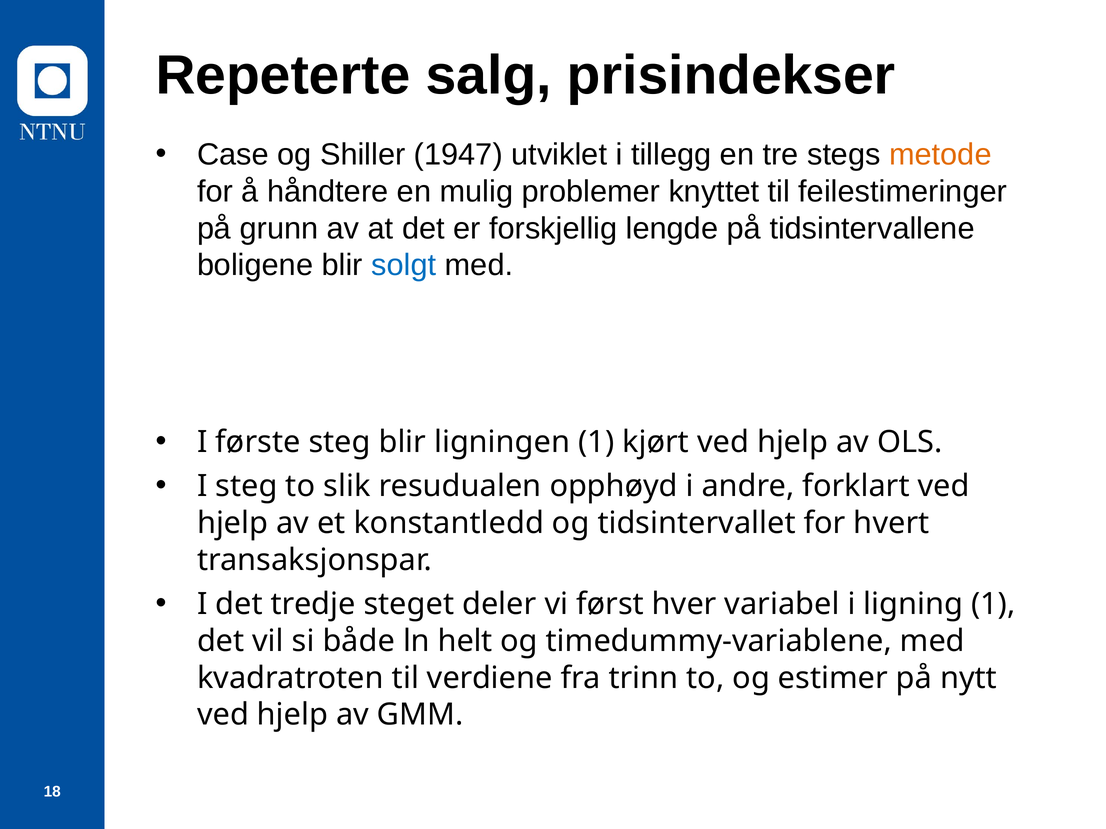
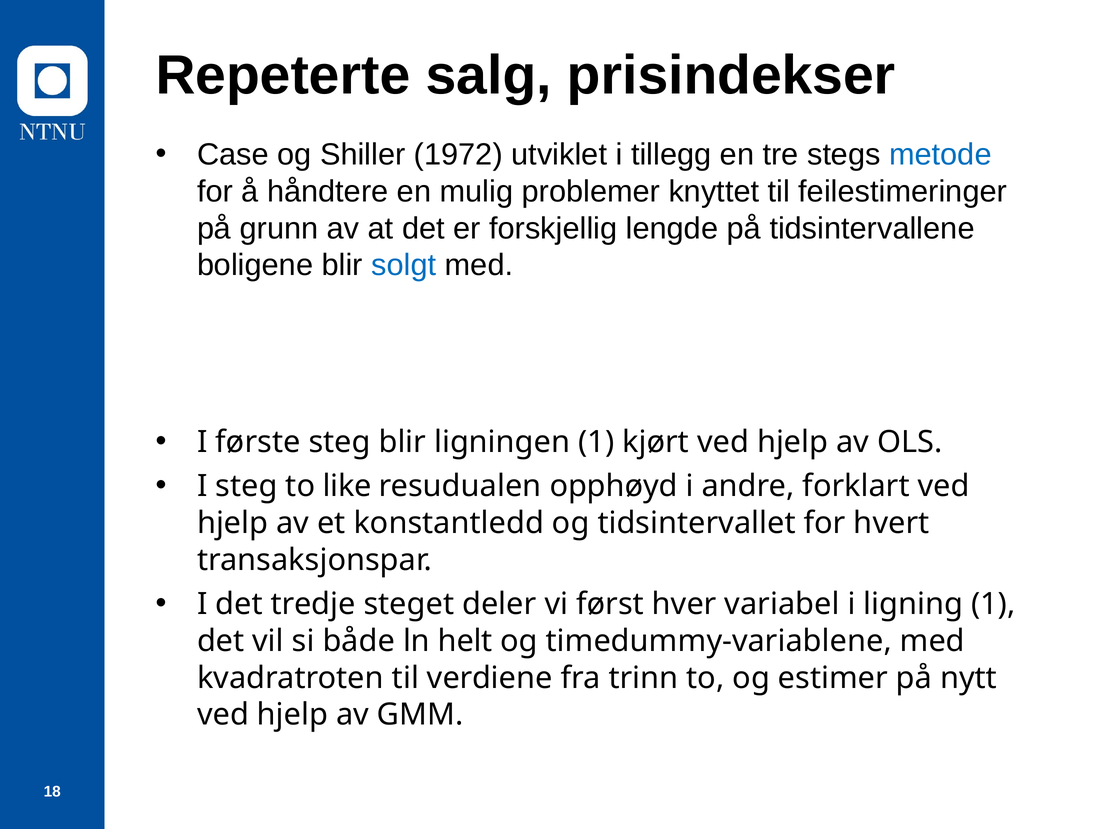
1947: 1947 -> 1972
metode colour: orange -> blue
slik: slik -> like
